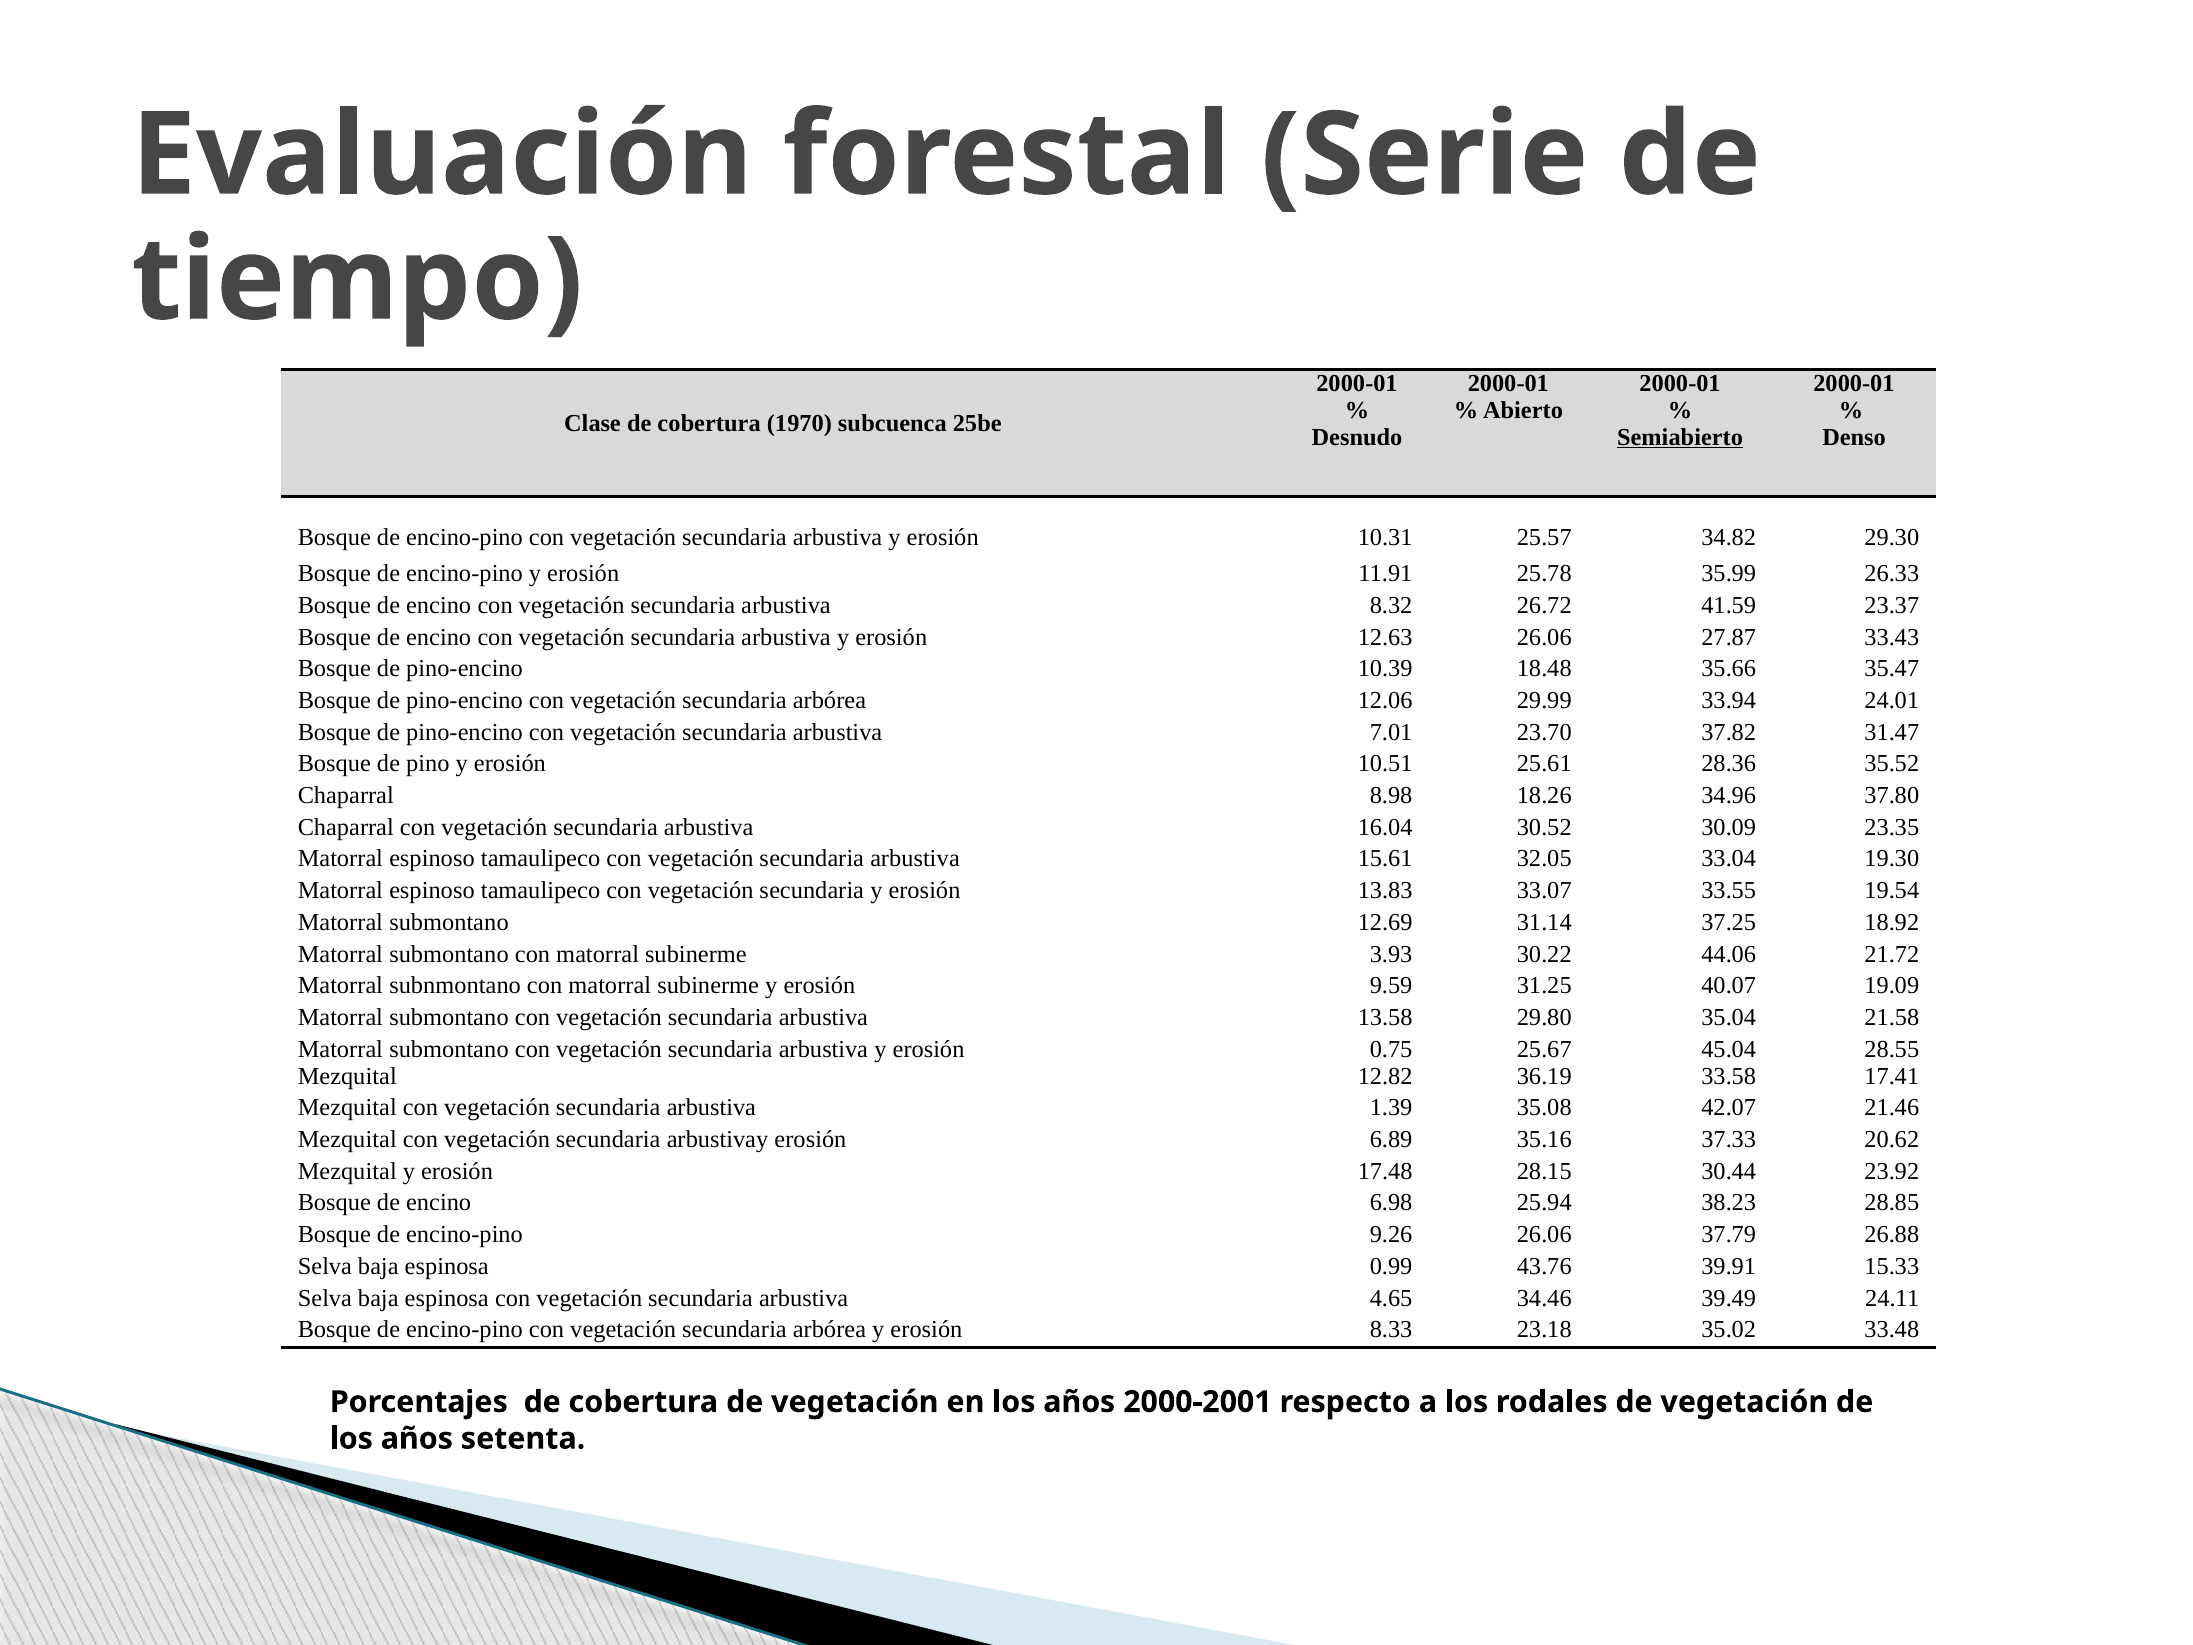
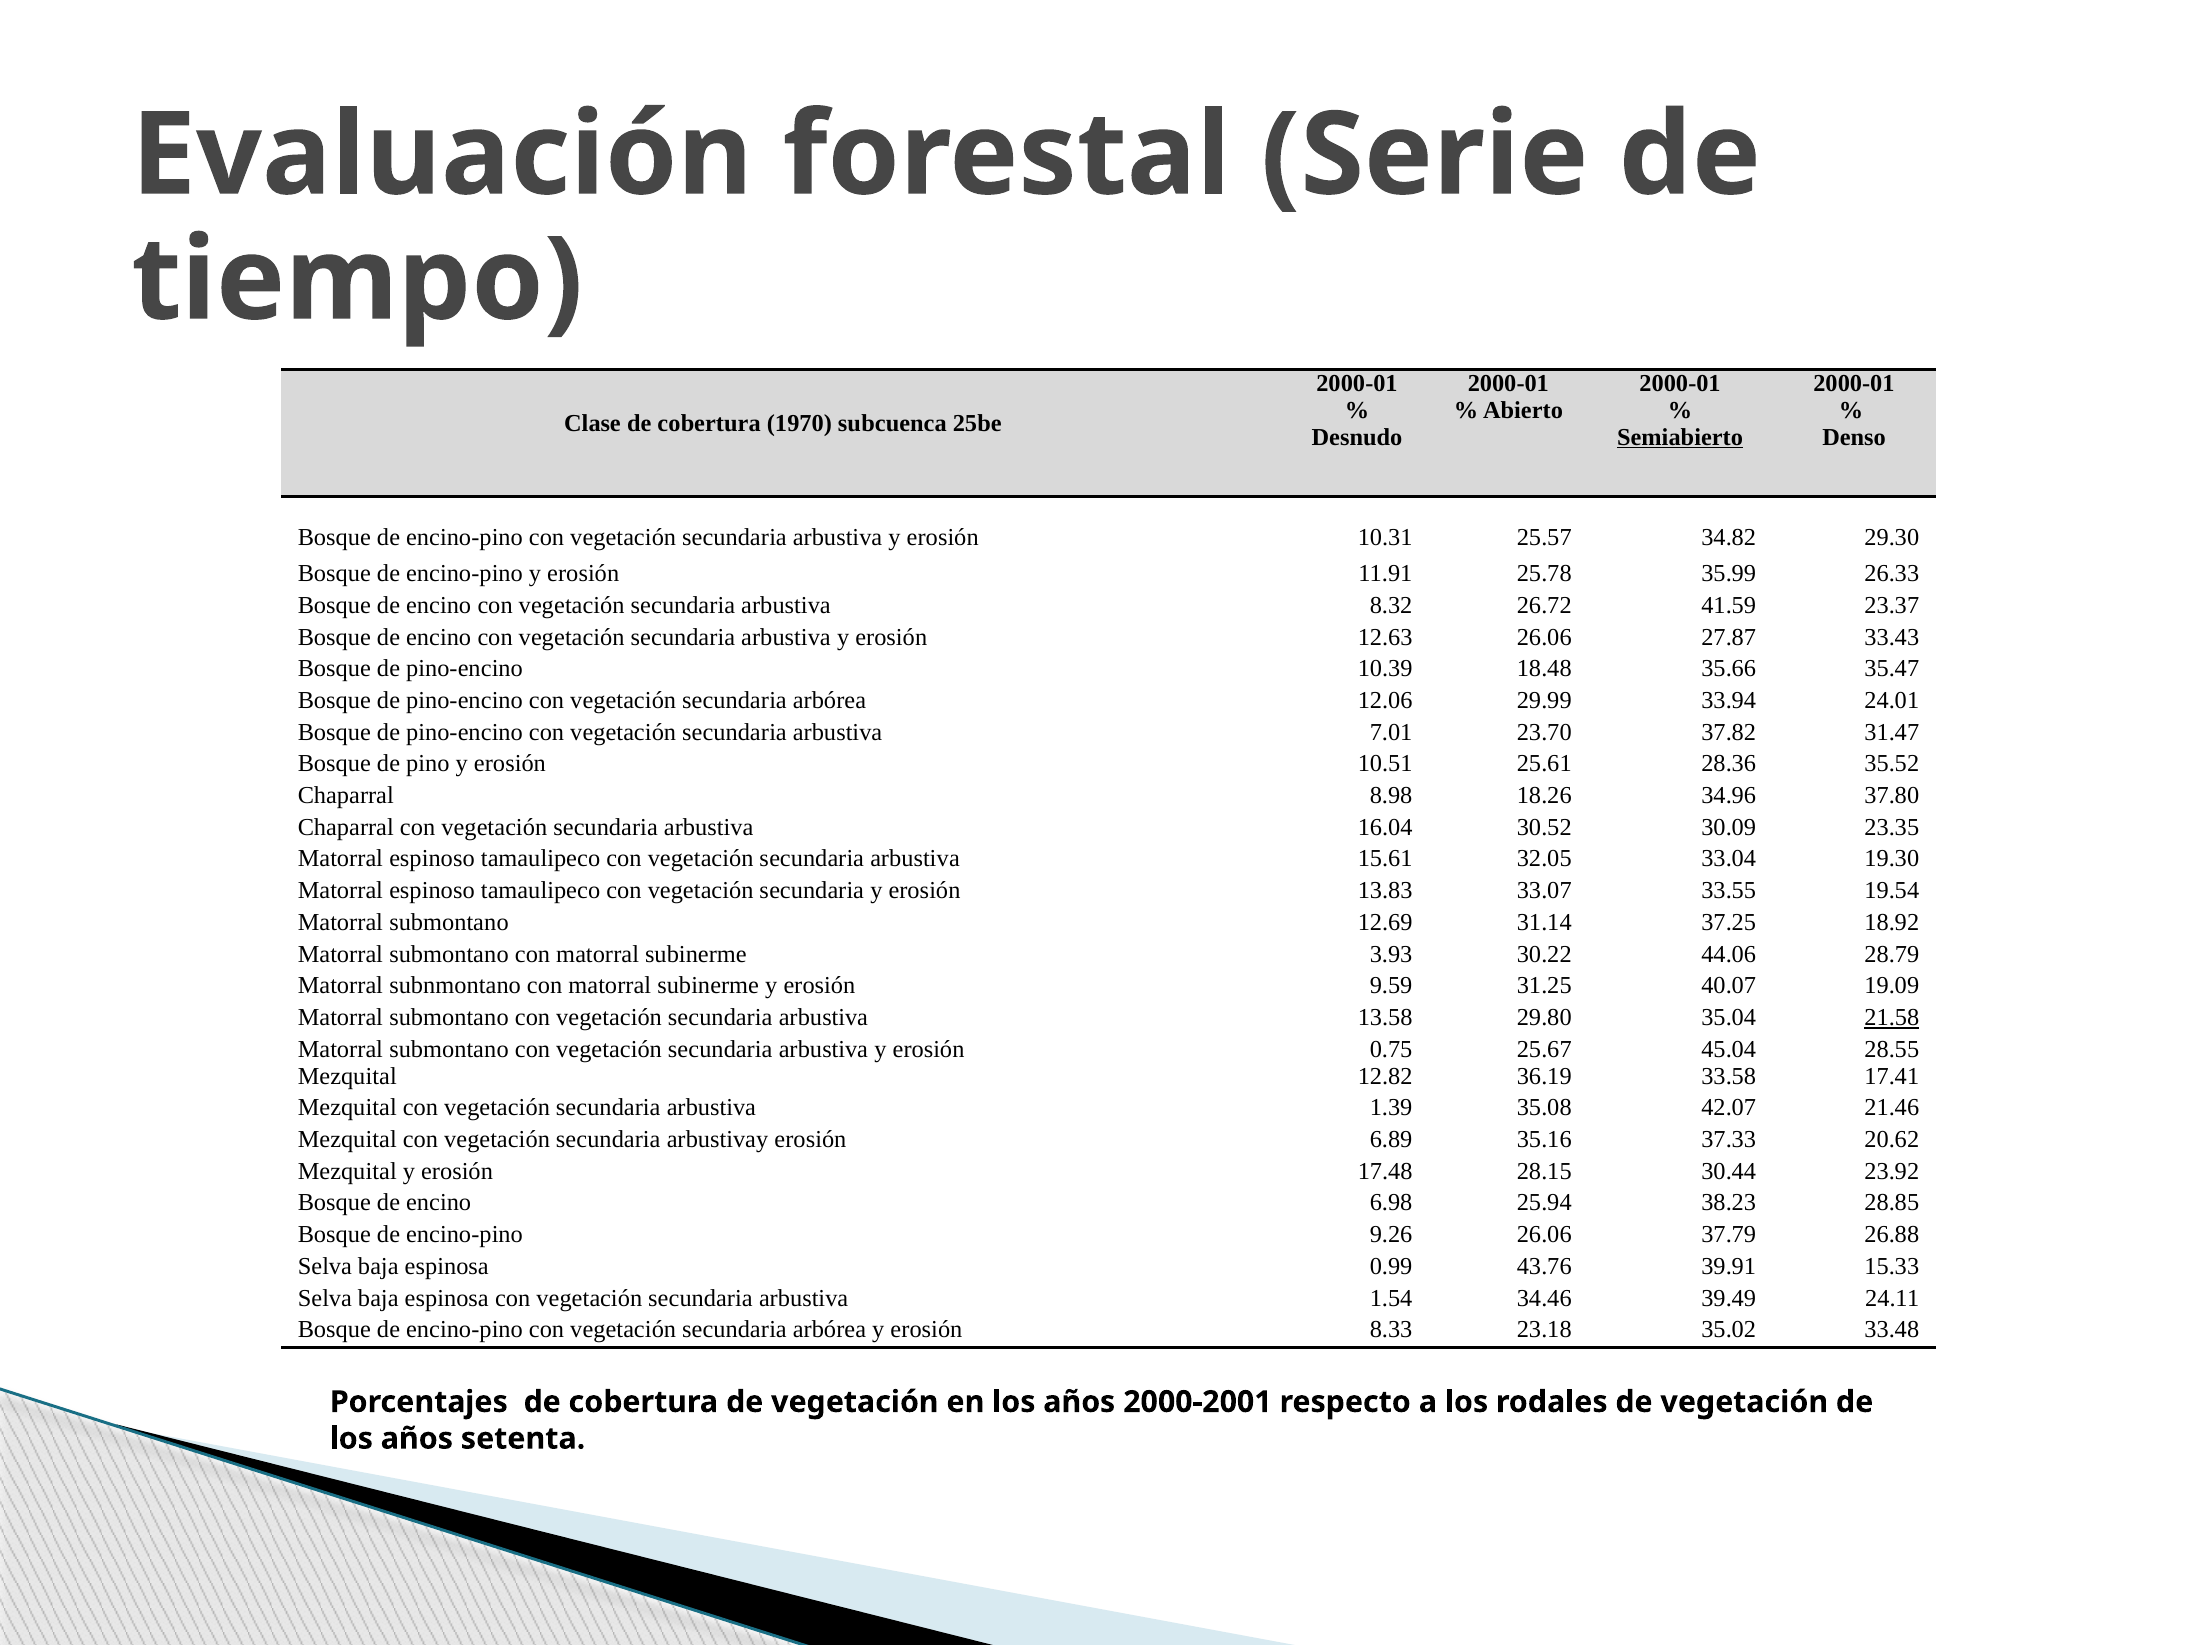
21.72: 21.72 -> 28.79
21.58 underline: none -> present
4.65: 4.65 -> 1.54
